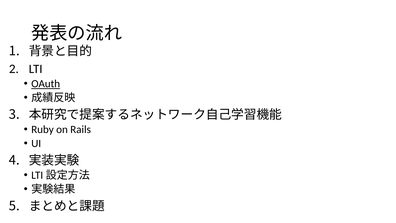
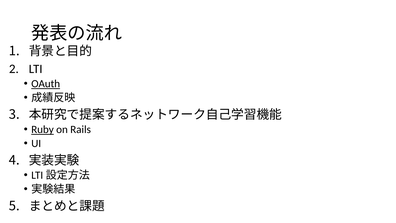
Ruby underline: none -> present
